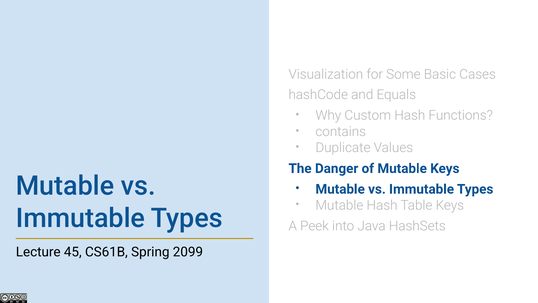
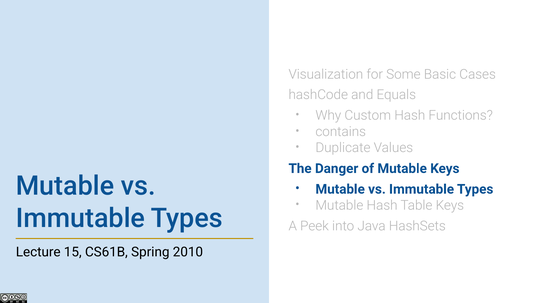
45: 45 -> 15
2099: 2099 -> 2010
